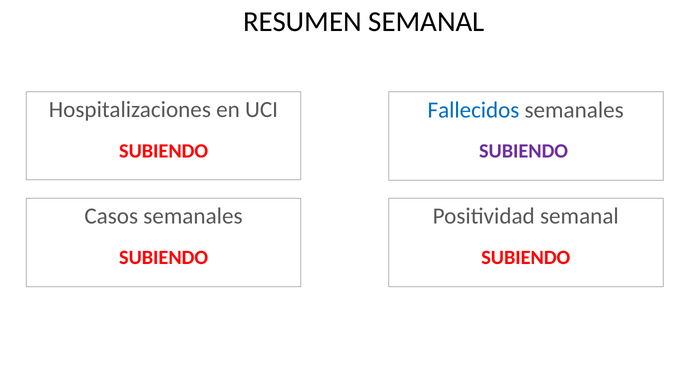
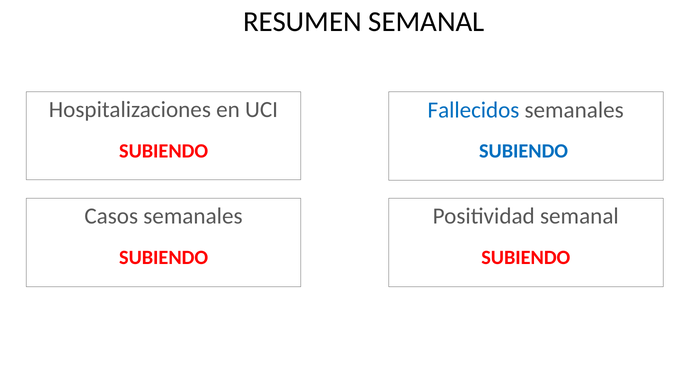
SUBIENDO at (524, 151) colour: purple -> blue
